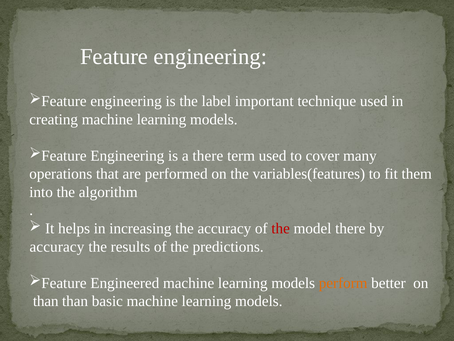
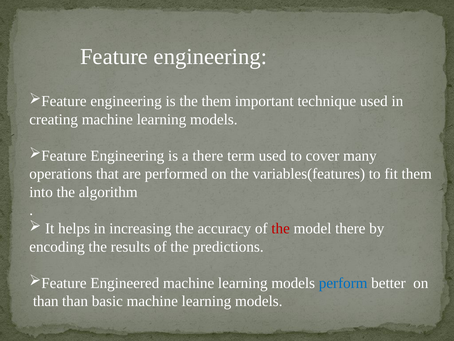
the label: label -> them
accuracy at (57, 246): accuracy -> encoding
perform colour: orange -> blue
